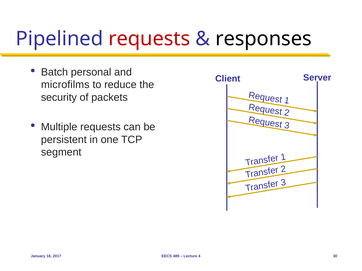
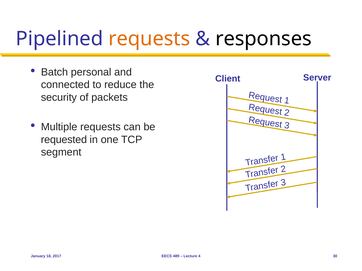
requests at (149, 39) colour: red -> orange
microfilms: microfilms -> connected
persistent: persistent -> requested
